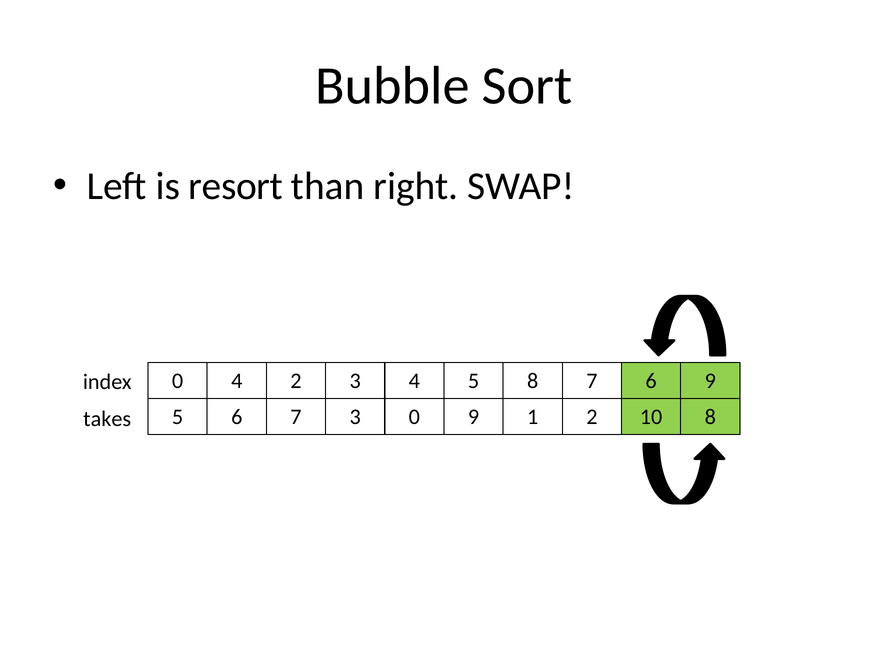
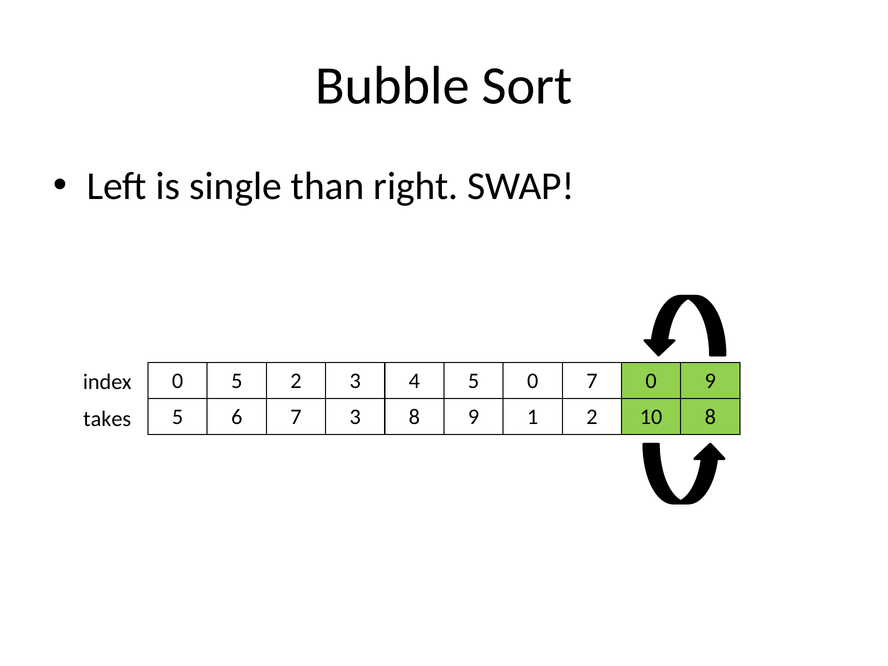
resort: resort -> single
0 4: 4 -> 5
5 8: 8 -> 0
7 6: 6 -> 0
3 0: 0 -> 8
